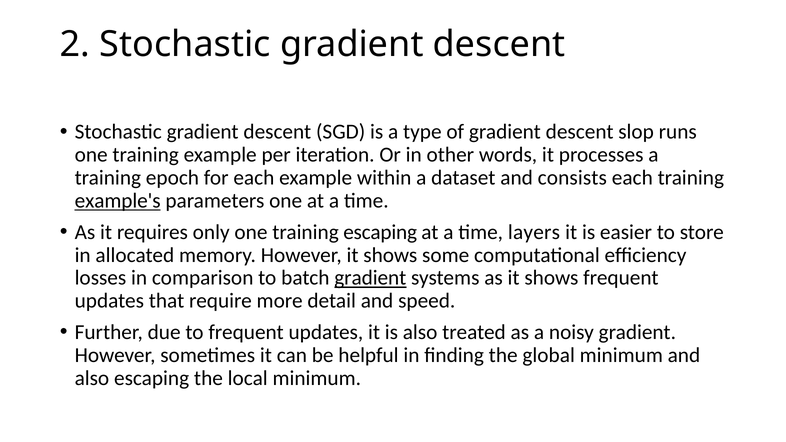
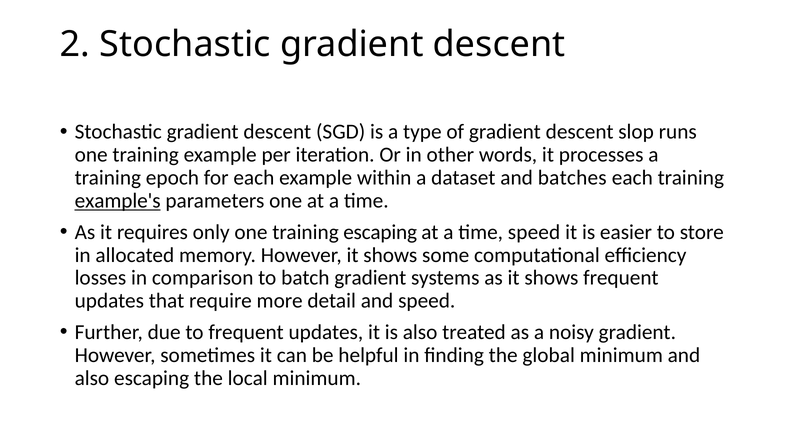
consists: consists -> batches
time layers: layers -> speed
gradient at (370, 278) underline: present -> none
